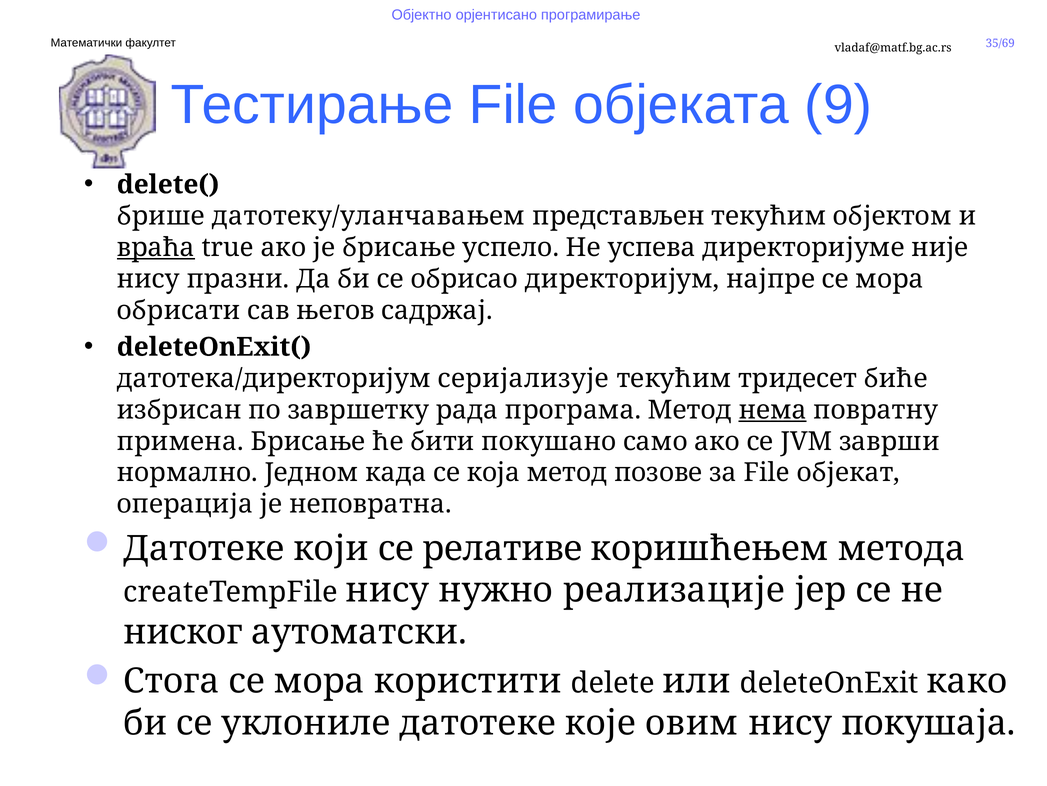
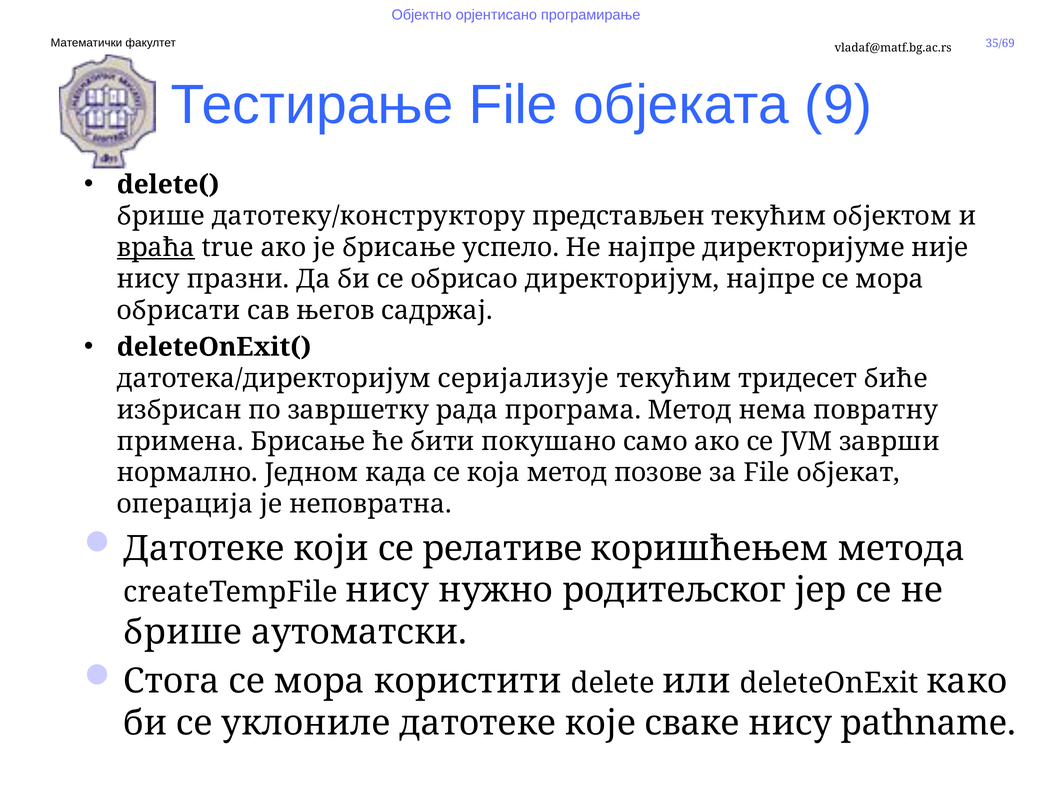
датотеку/уланчавањем: датотеку/уланчавањем -> датотеку/конструктору
Не успева: успева -> најпре
нема underline: present -> none
реализације: реализације -> родитељског
ниског at (183, 632): ниског -> брише
овим: овим -> сваке
покушаја: покушаја -> pathname
